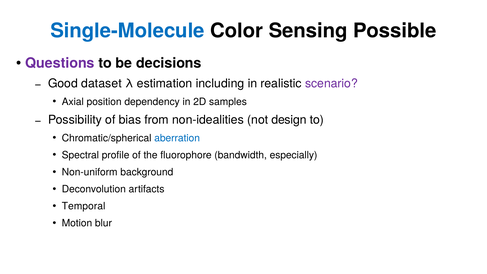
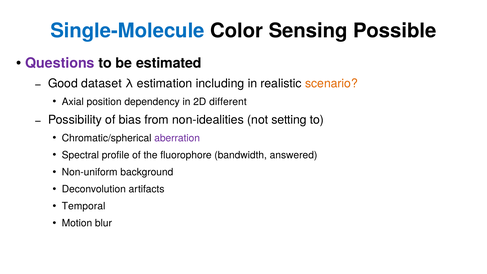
decisions: decisions -> estimated
scenario colour: purple -> orange
samples: samples -> different
design: design -> setting
aberration colour: blue -> purple
especially: especially -> answered
